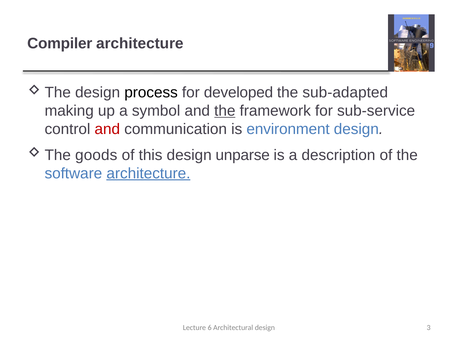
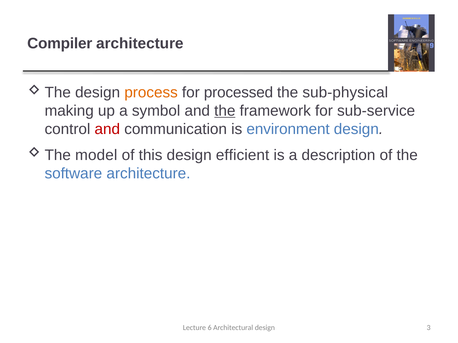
process colour: black -> orange
developed: developed -> processed
sub-adapted: sub-adapted -> sub-physical
goods: goods -> model
unparse: unparse -> efficient
architecture at (148, 174) underline: present -> none
